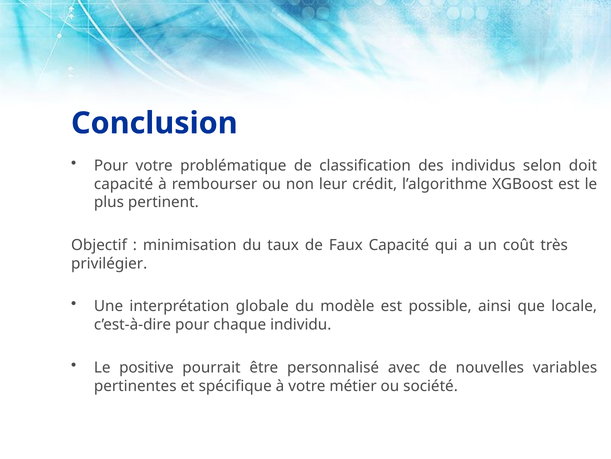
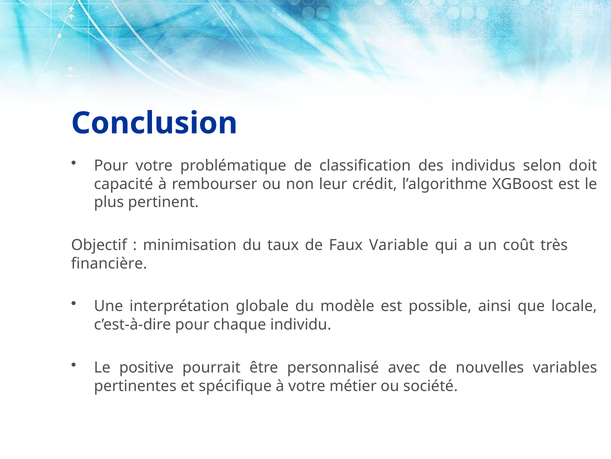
Faux Capacité: Capacité -> Variable
privilégier: privilégier -> financière
